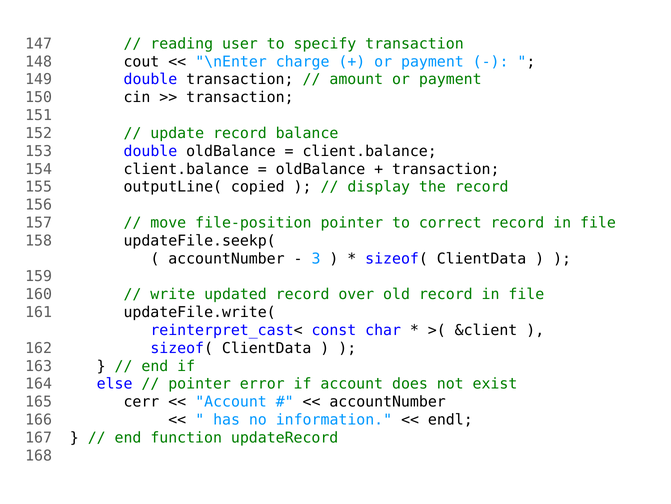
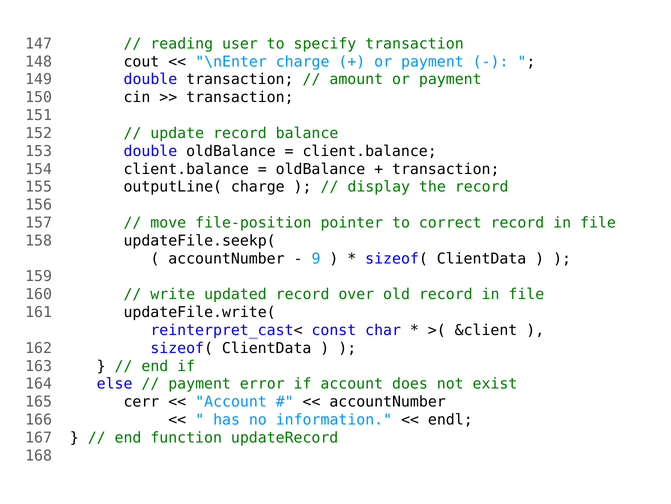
outputLine( copied: copied -> charge
3: 3 -> 9
pointer at (200, 383): pointer -> payment
